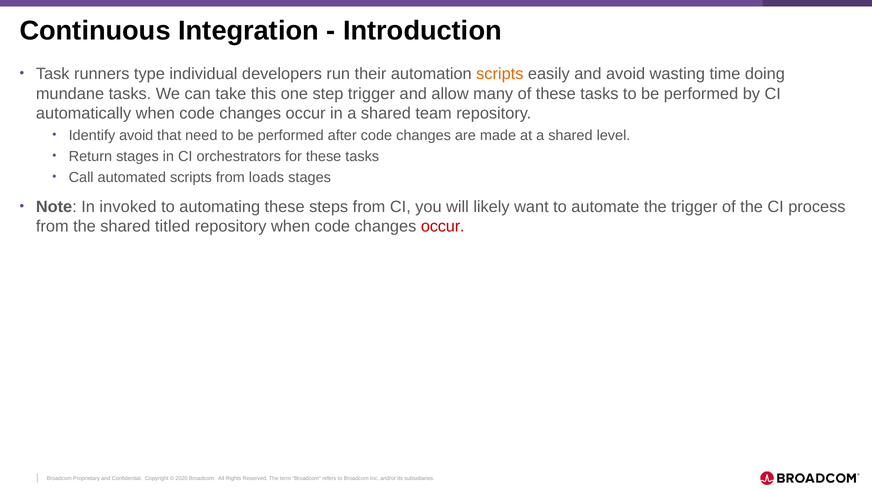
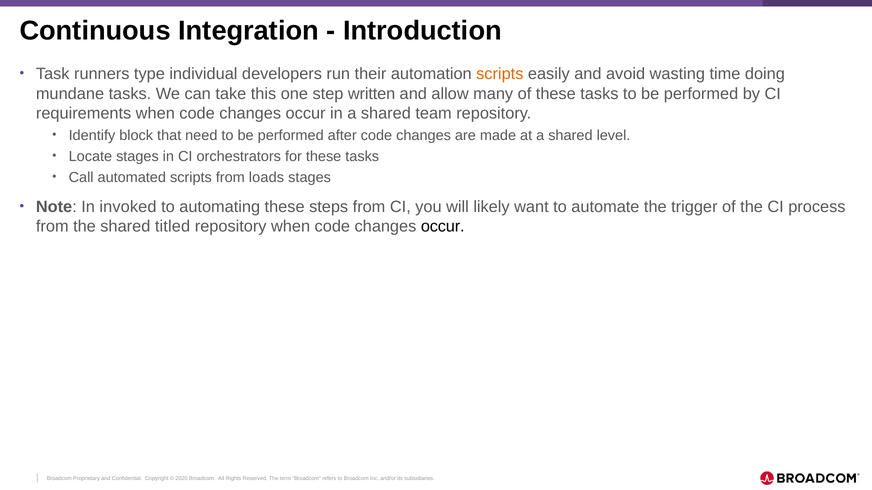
step trigger: trigger -> written
automatically: automatically -> requirements
Identify avoid: avoid -> block
Return: Return -> Locate
occur at (443, 227) colour: red -> black
